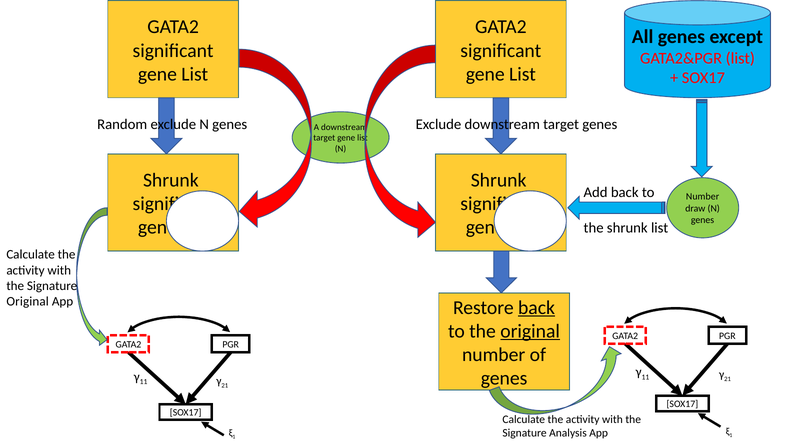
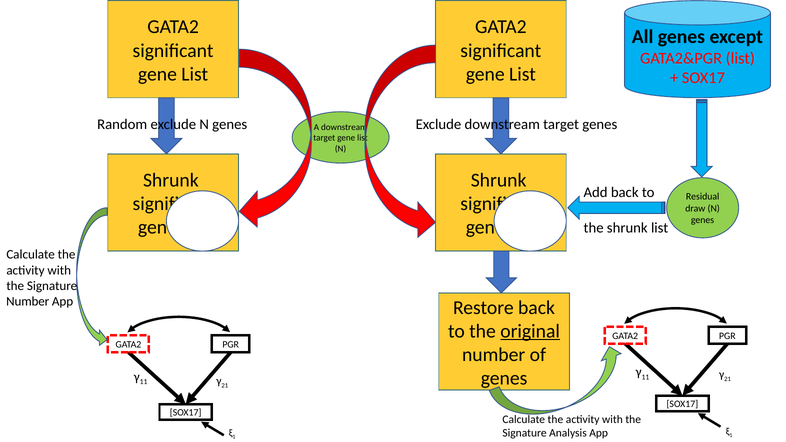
Number at (703, 197): Number -> Residual
Original at (28, 302): Original -> Number
back at (537, 308) underline: present -> none
